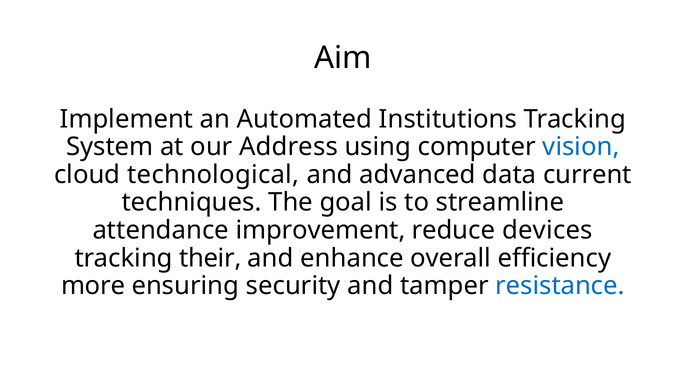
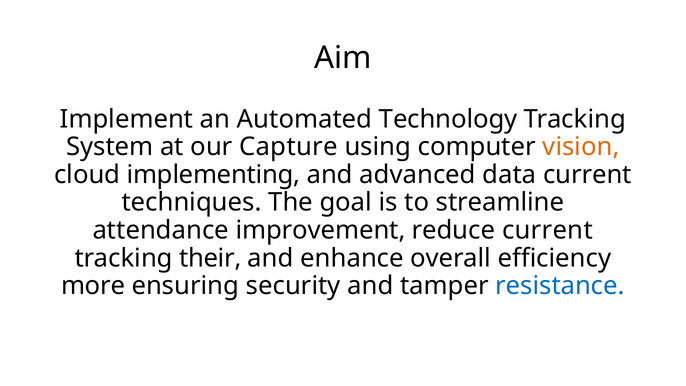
Institutions: Institutions -> Technology
Address: Address -> Capture
vision colour: blue -> orange
technological: technological -> implementing
reduce devices: devices -> current
